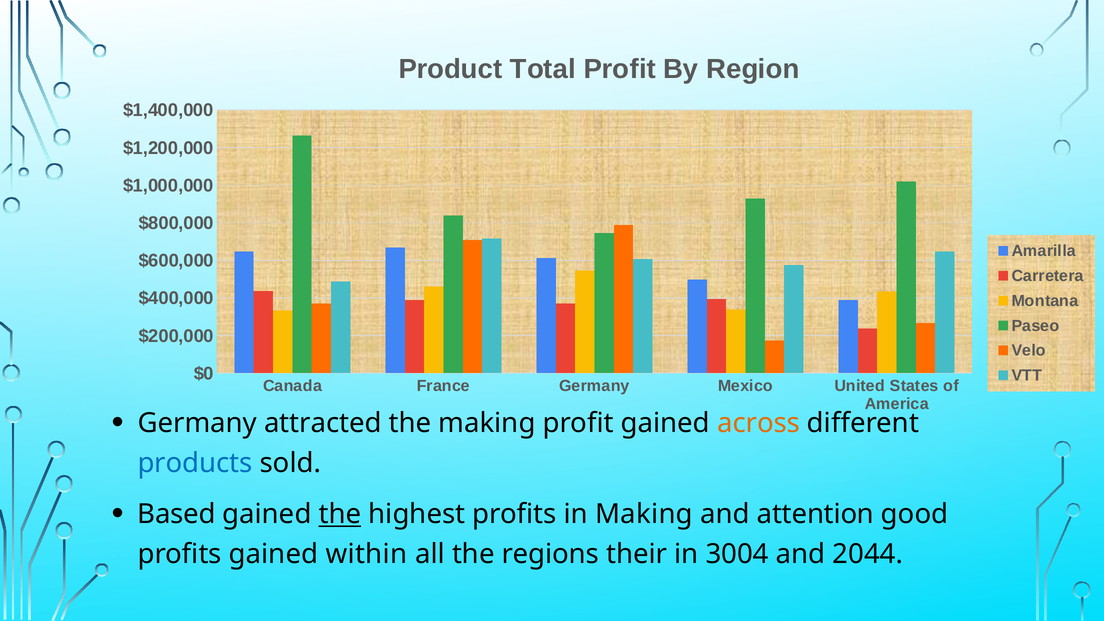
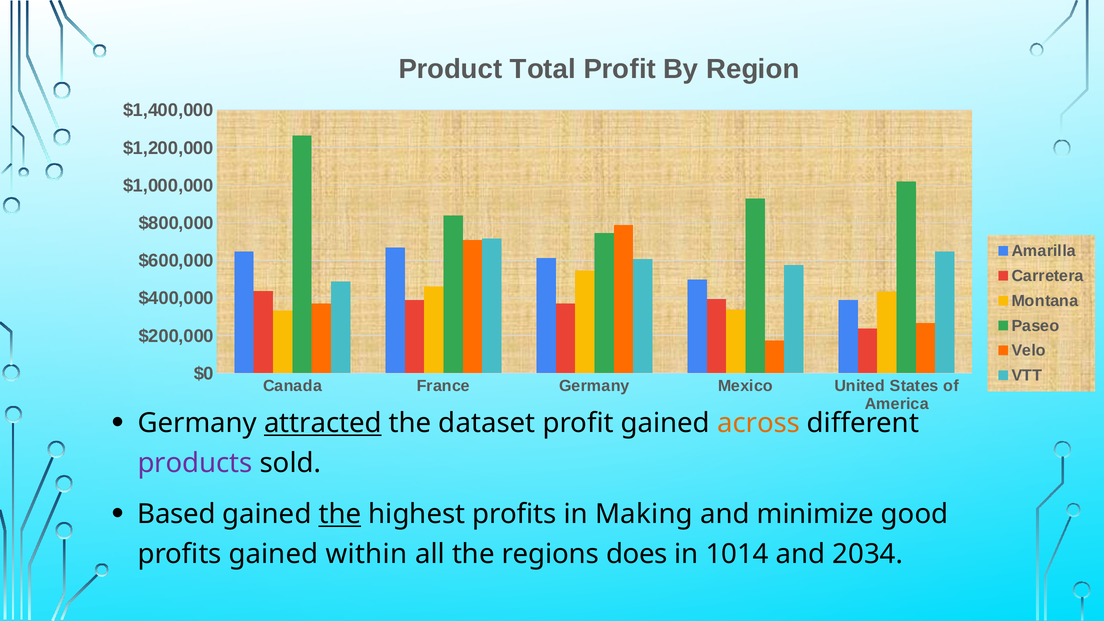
attracted underline: none -> present
the making: making -> dataset
products colour: blue -> purple
attention: attention -> minimize
their: their -> does
3004: 3004 -> 1014
2044: 2044 -> 2034
